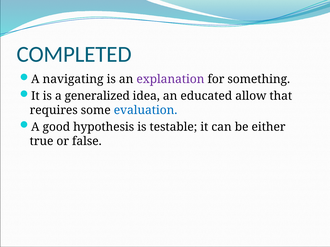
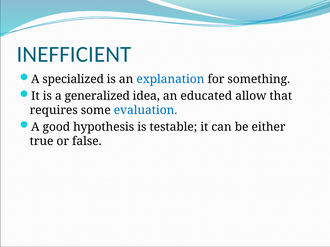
COMPLETED: COMPLETED -> INEFFICIENT
navigating: navigating -> specialized
explanation colour: purple -> blue
